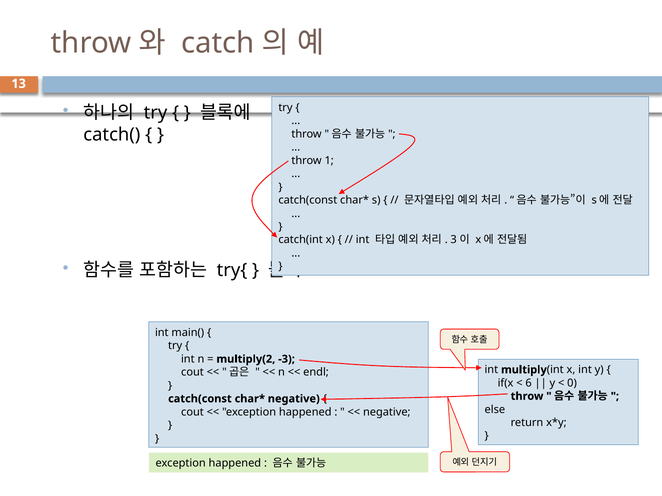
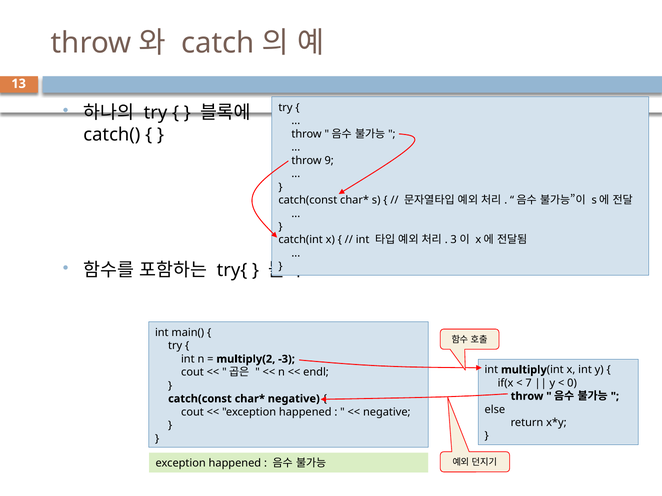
1: 1 -> 9
6: 6 -> 7
